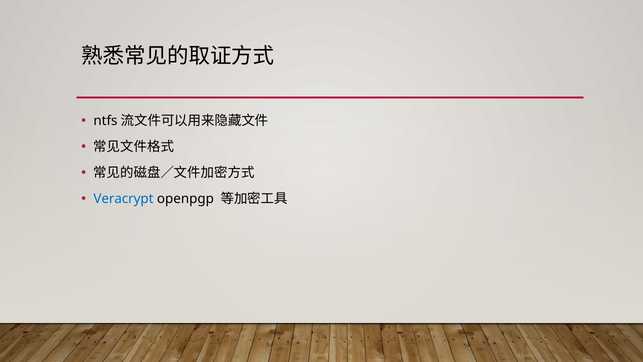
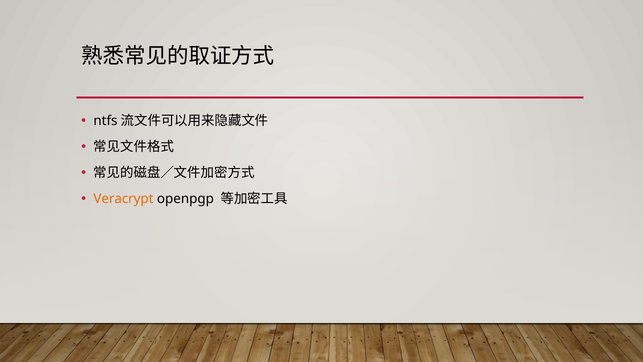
Veracrypt colour: blue -> orange
